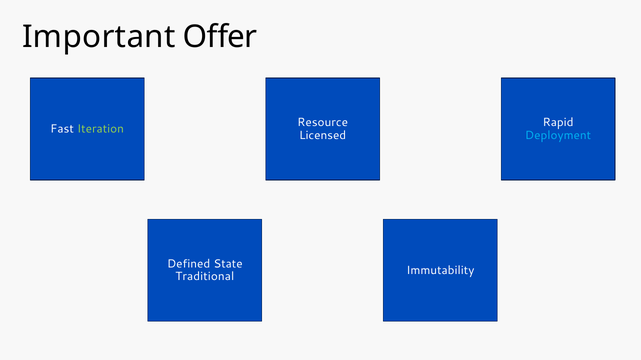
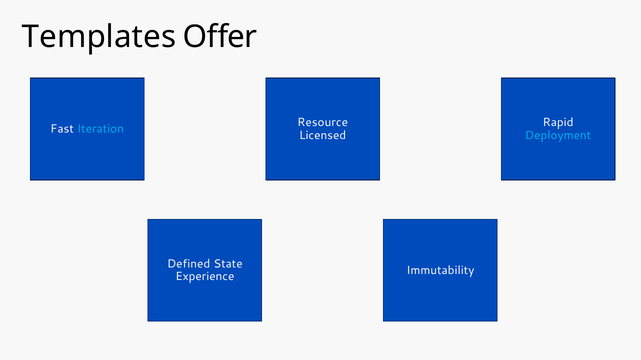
Important: Important -> Templates
Iteration colour: light green -> light blue
Traditional: Traditional -> Experience
